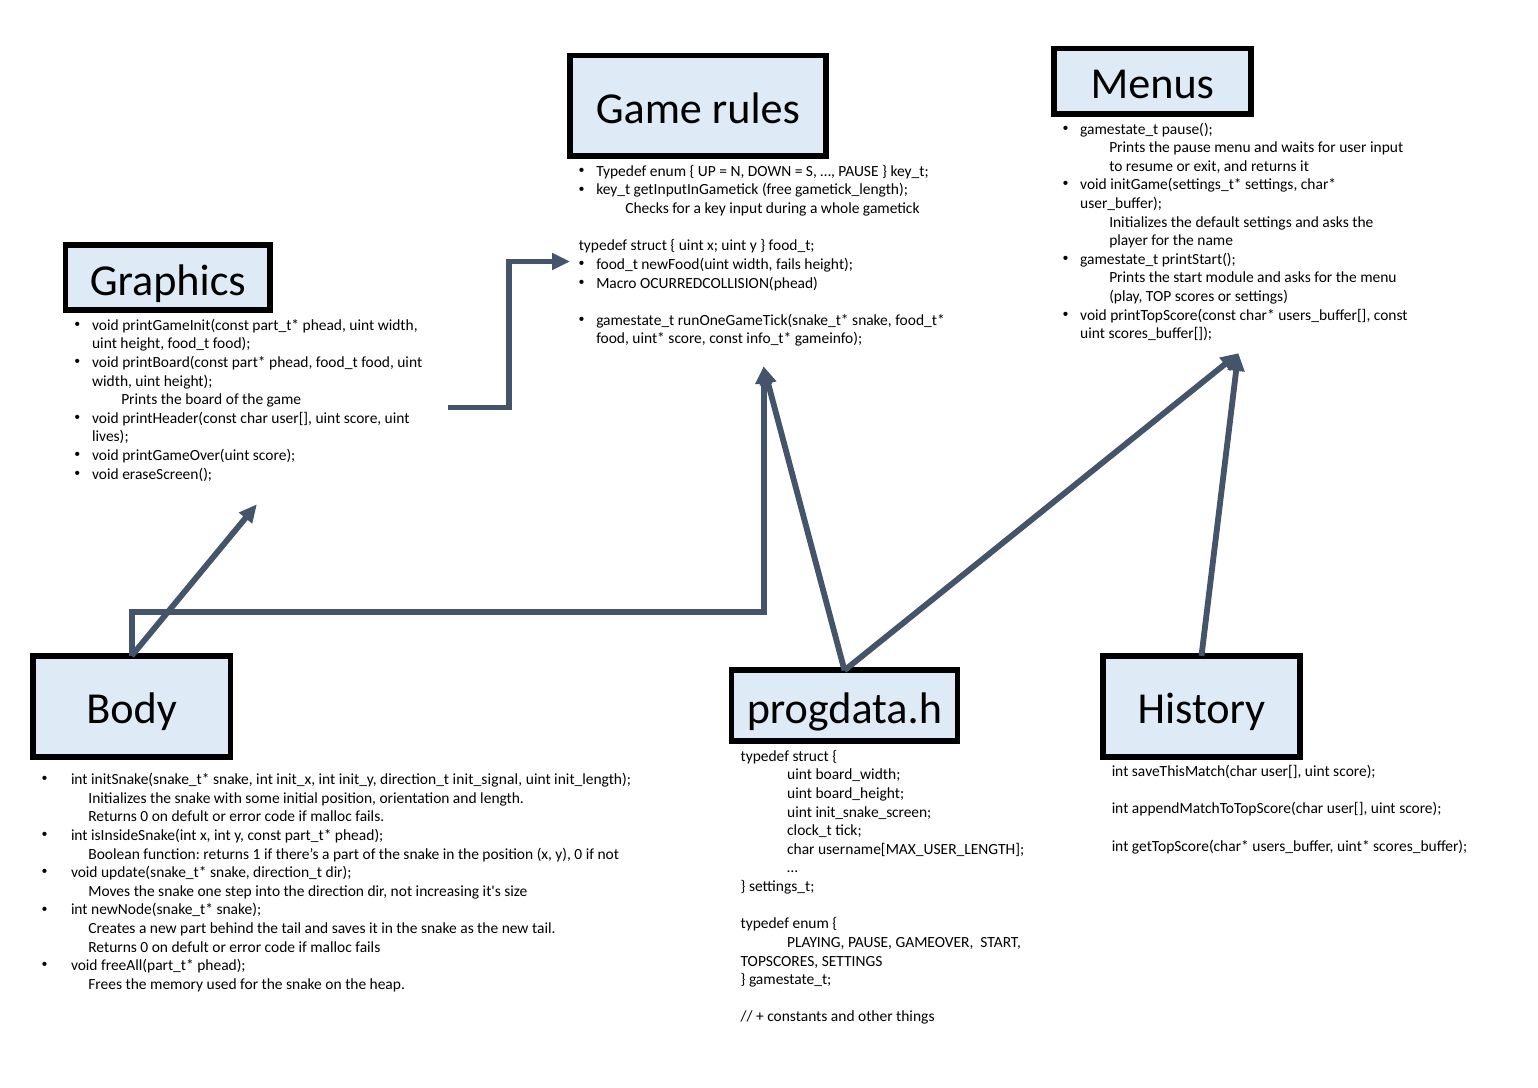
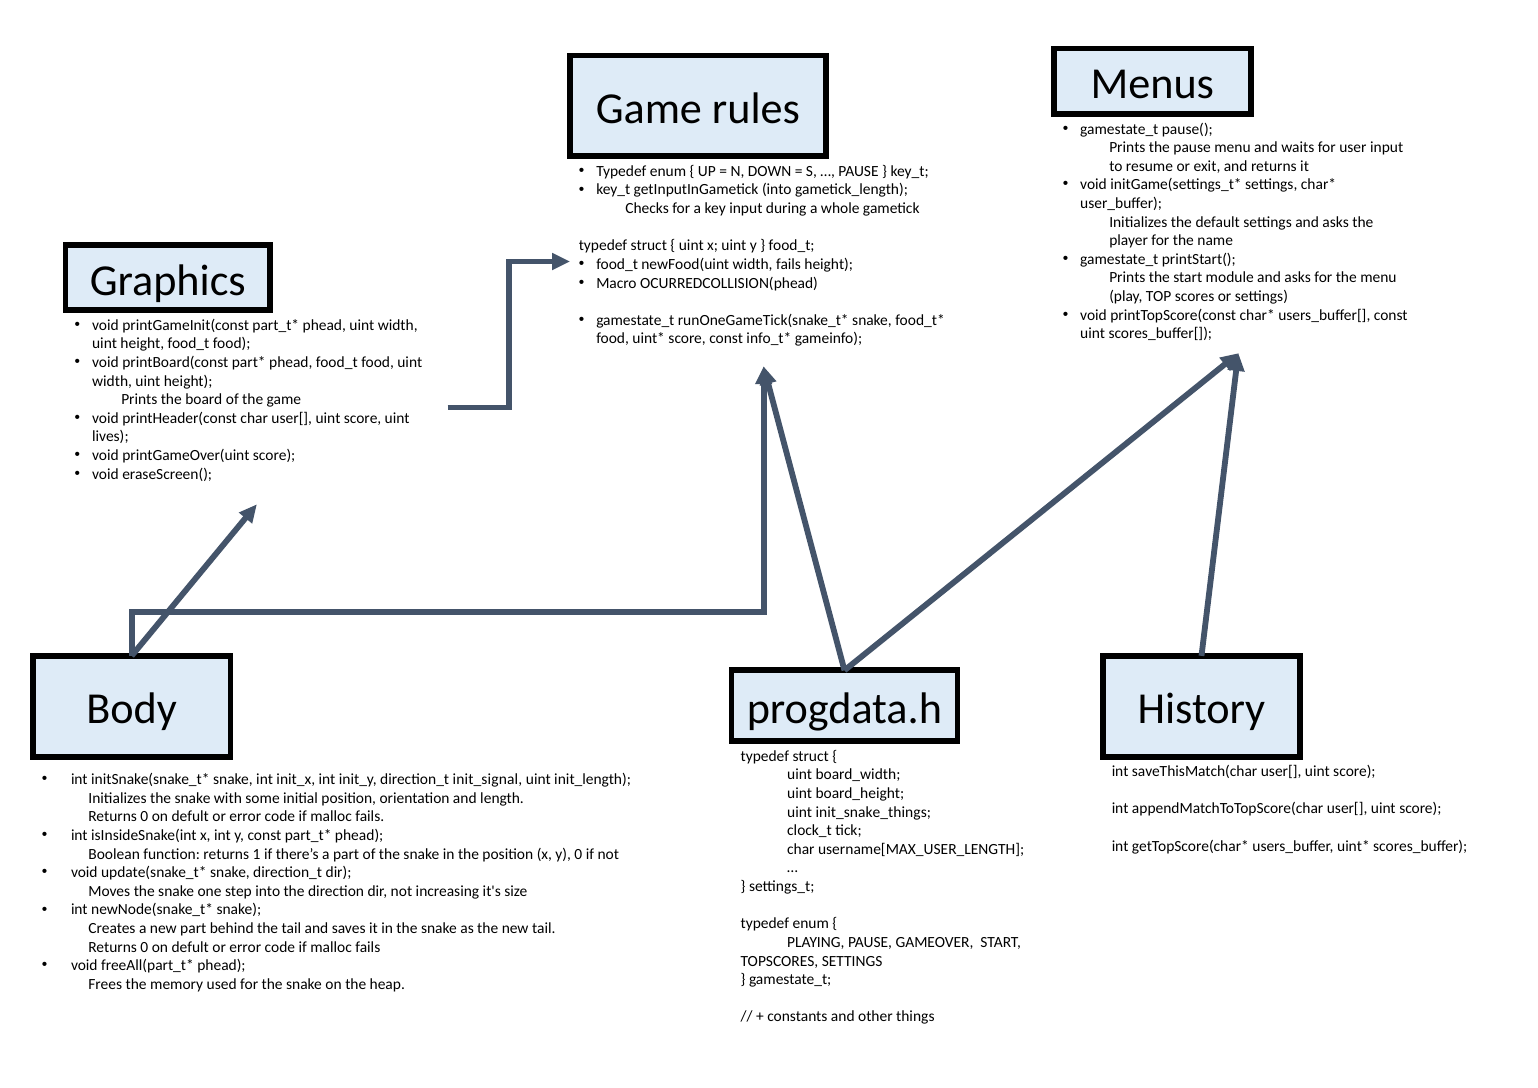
getInputInGametick free: free -> into
init_snake_screen: init_snake_screen -> init_snake_things
